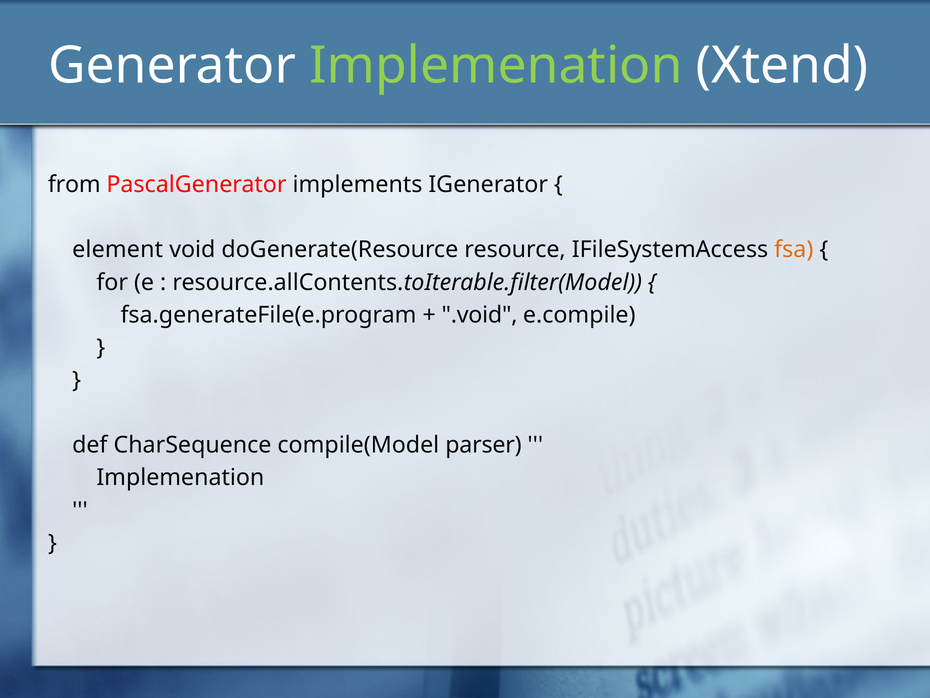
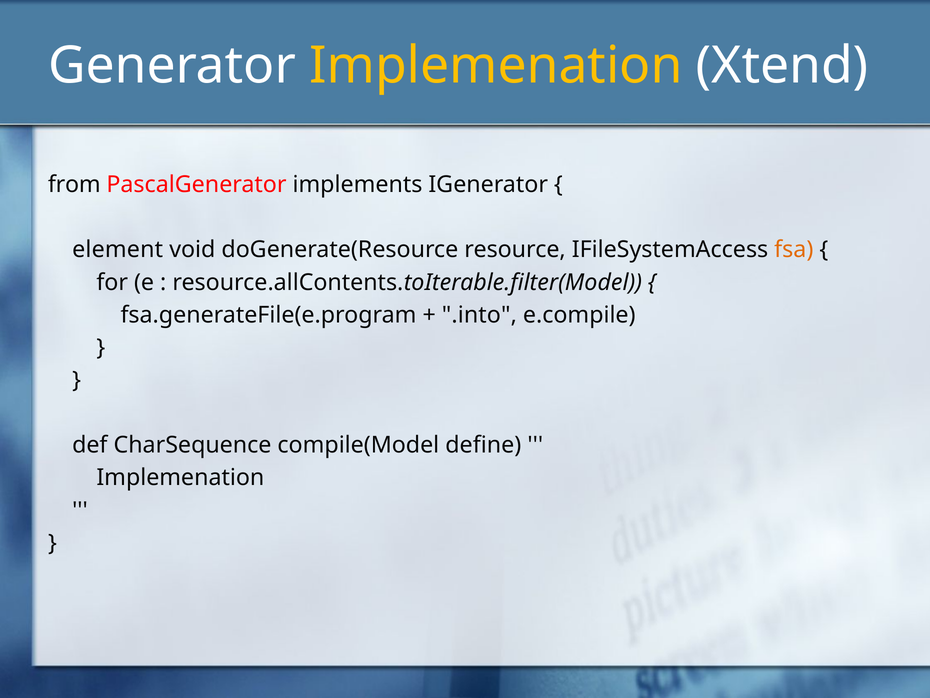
Implemenation at (496, 66) colour: light green -> yellow
.void: .void -> .into
parser: parser -> define
